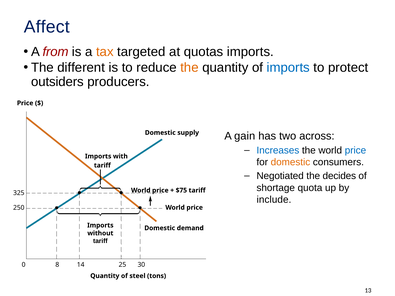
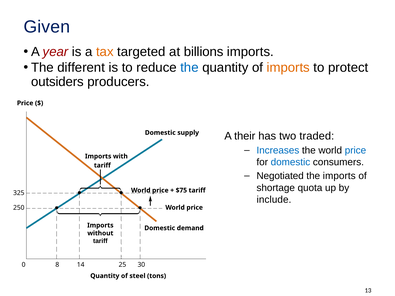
Affect: Affect -> Given
from: from -> year
quotas: quotas -> billions
the at (189, 68) colour: orange -> blue
imports at (288, 68) colour: blue -> orange
gain: gain -> their
across: across -> traded
domestic at (290, 162) colour: orange -> blue
the decides: decides -> imports
